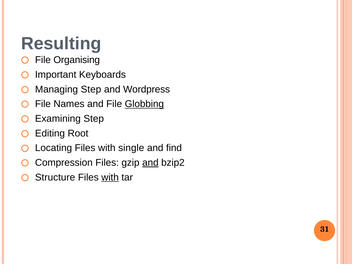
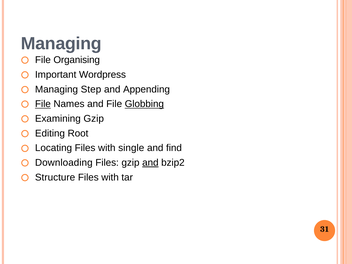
Resulting at (61, 43): Resulting -> Managing
Keyboards: Keyboards -> Wordpress
Wordpress: Wordpress -> Appending
File at (43, 104) underline: none -> present
Examining Step: Step -> Gzip
Compression: Compression -> Downloading
with at (110, 177) underline: present -> none
